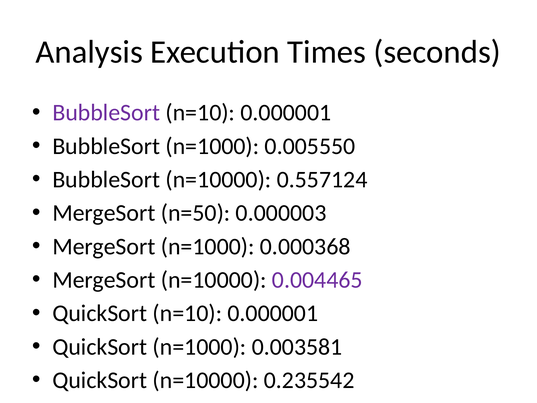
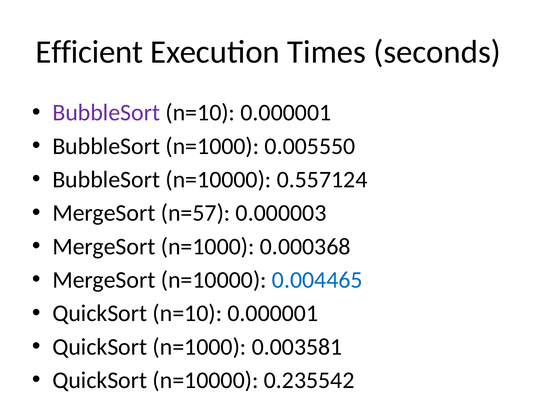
Analysis: Analysis -> Efficient
n=50: n=50 -> n=57
0.004465 colour: purple -> blue
